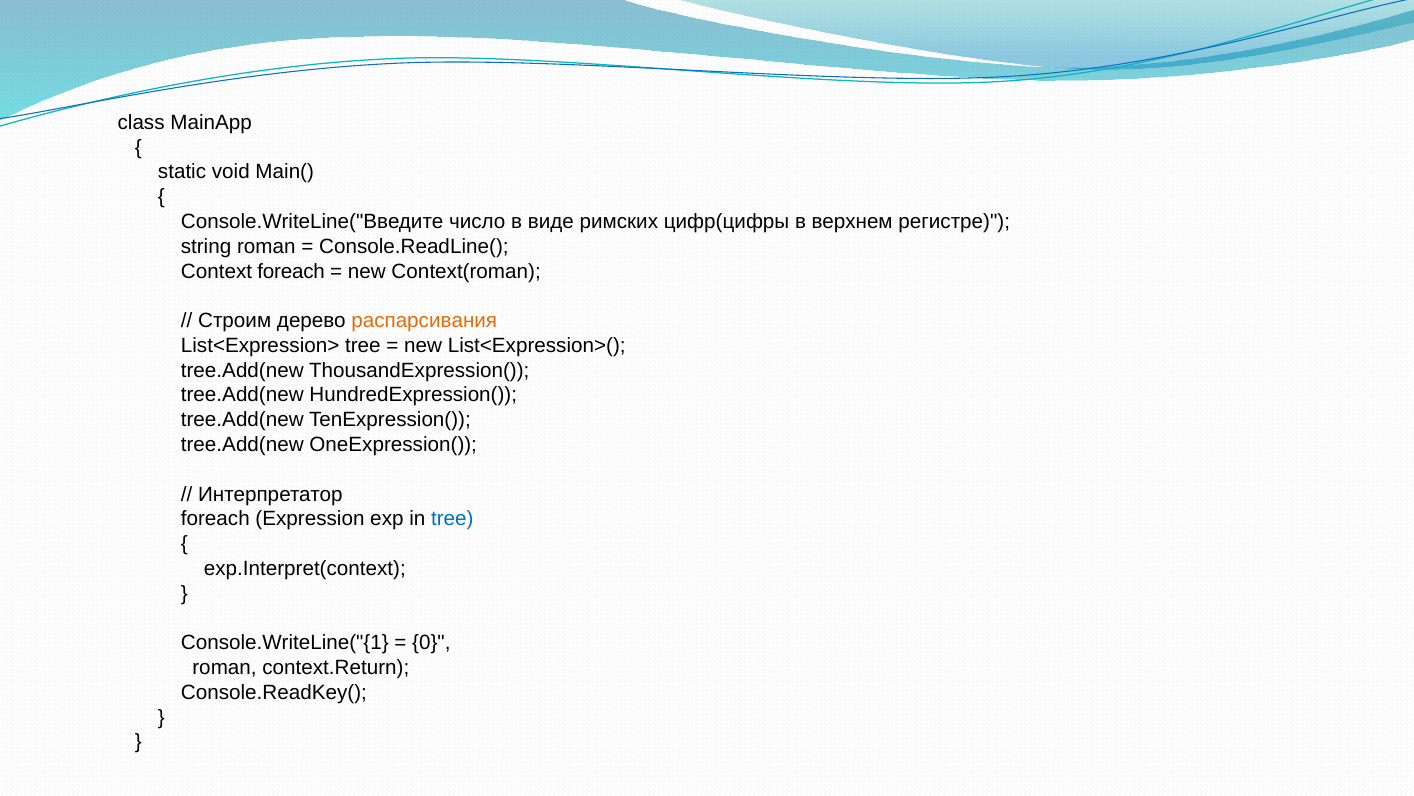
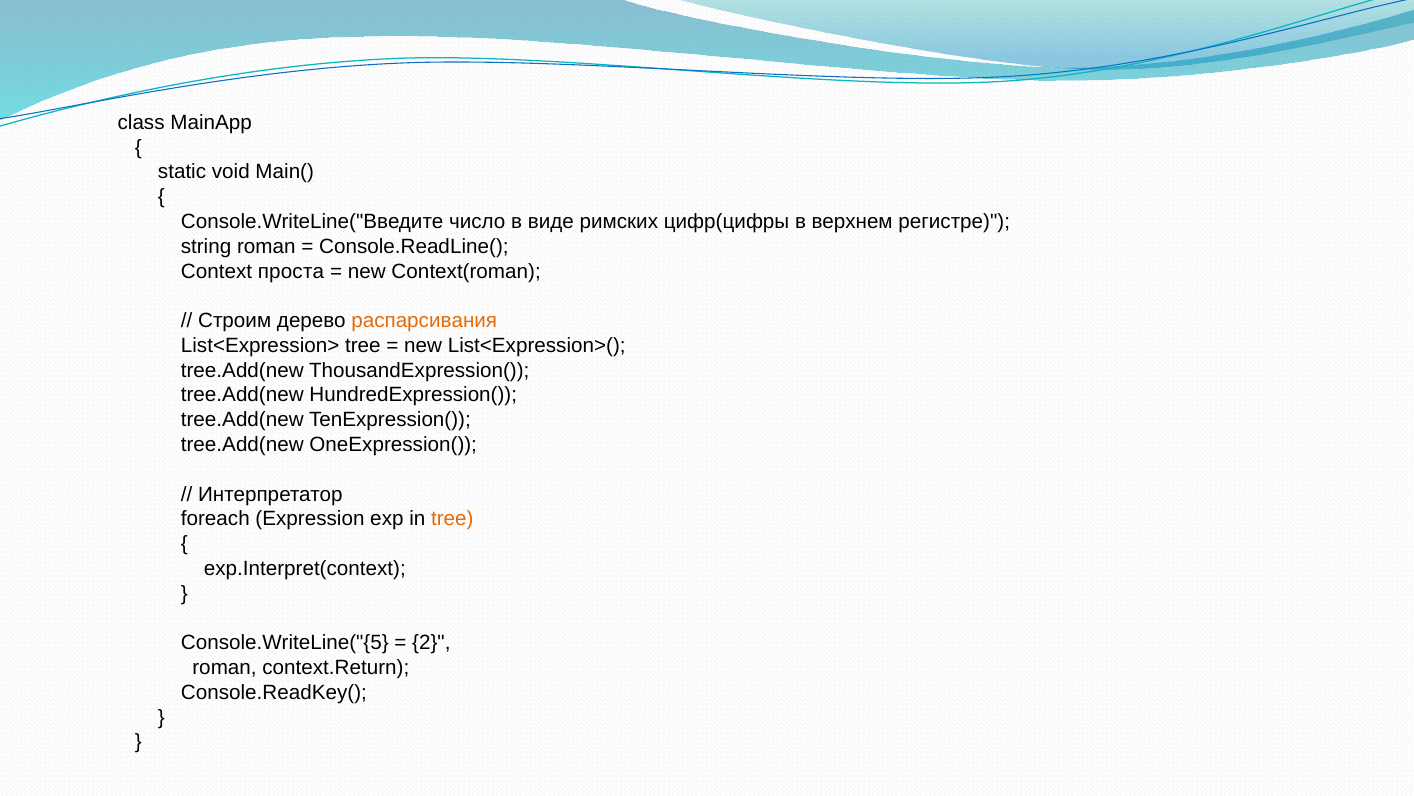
Context foreach: foreach -> проста
tree at (452, 519) colour: blue -> orange
Console.WriteLine("{1: Console.WriteLine("{1 -> Console.WriteLine("{5
0: 0 -> 2
